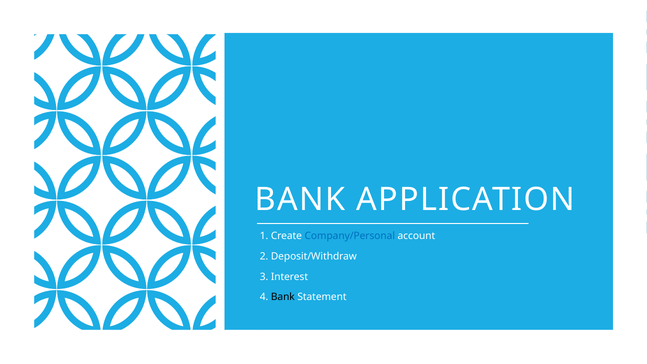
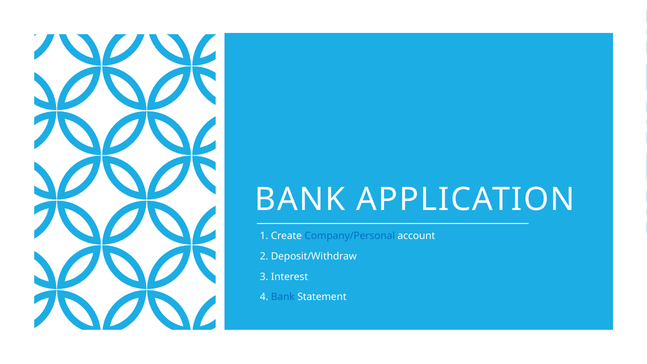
Bank at (283, 297) colour: black -> blue
